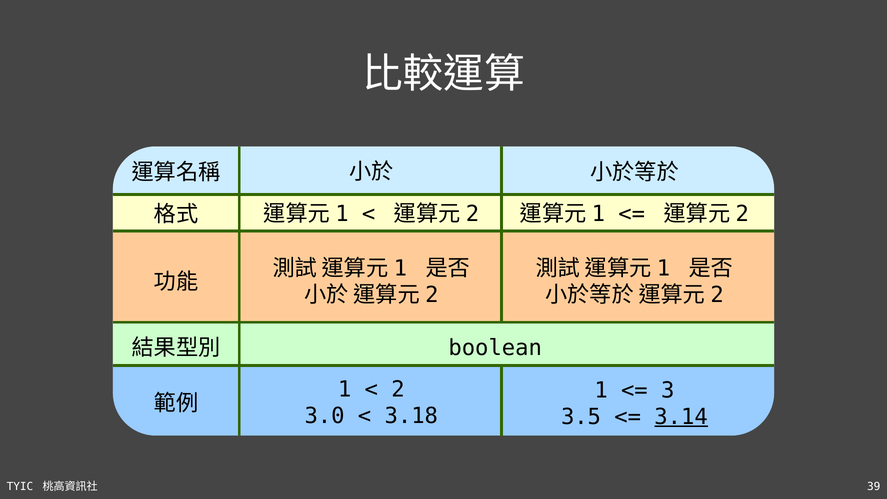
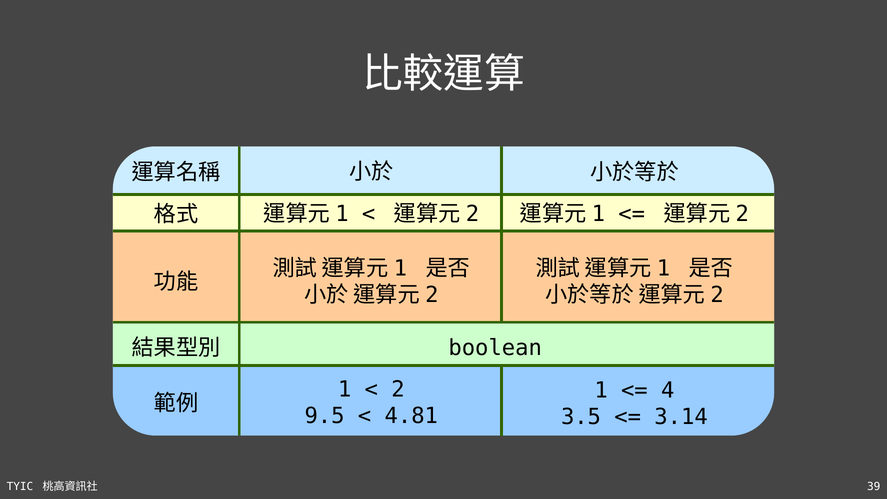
3: 3 -> 4
3.0: 3.0 -> 9.5
3.18: 3.18 -> 4.81
3.14 underline: present -> none
